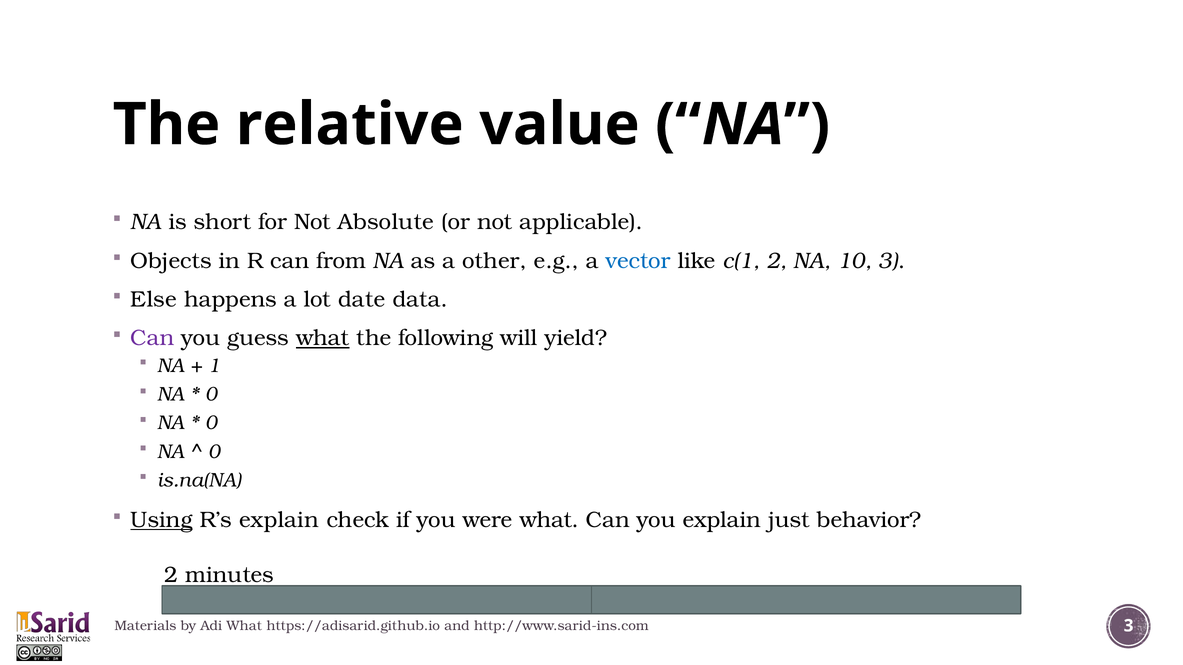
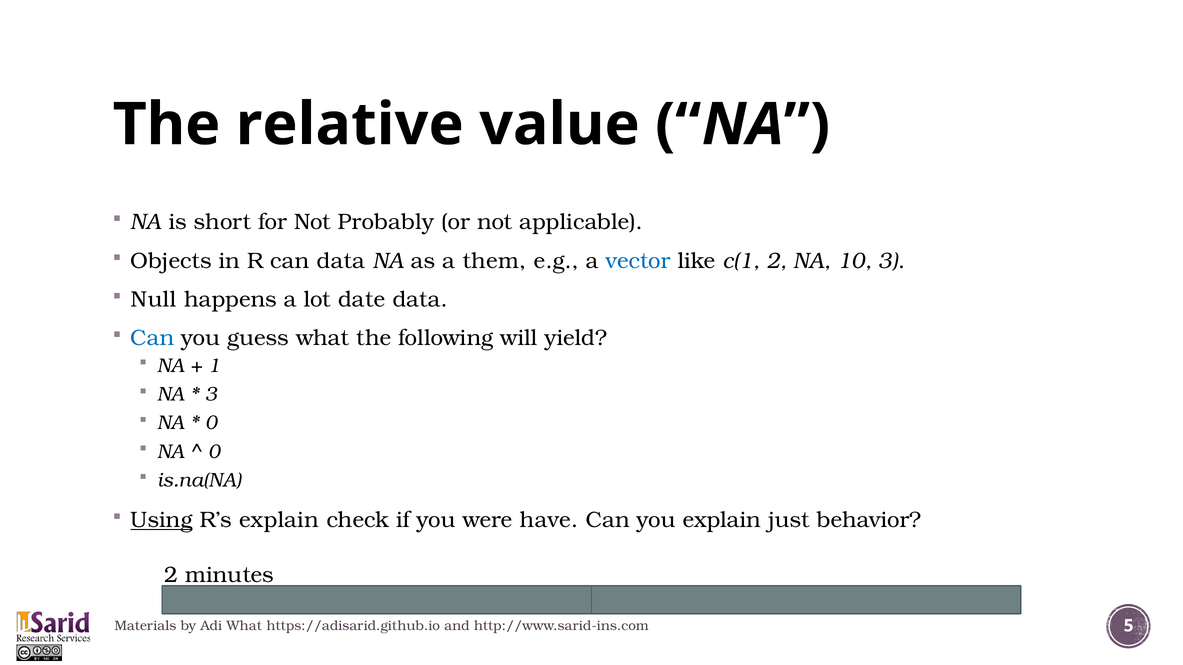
Absolute: Absolute -> Probably
can from: from -> data
other: other -> them
Else: Else -> Null
Can at (152, 338) colour: purple -> blue
what at (323, 338) underline: present -> none
0 at (211, 395): 0 -> 3
were what: what -> have
http://www.sarid-ins.com 3: 3 -> 5
